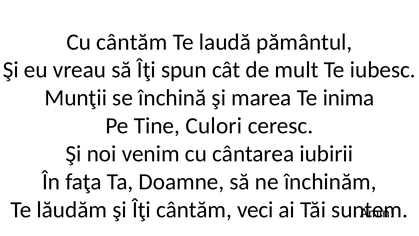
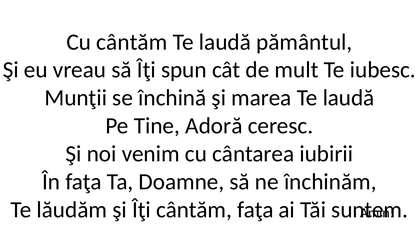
marea Te inima: inima -> laudă
Culori: Culori -> Adoră
cântăm veci: veci -> faţa
